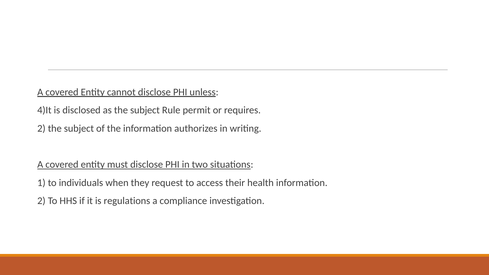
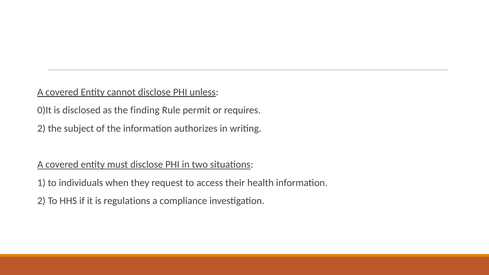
4)It: 4)It -> 0)It
as the subject: subject -> finding
